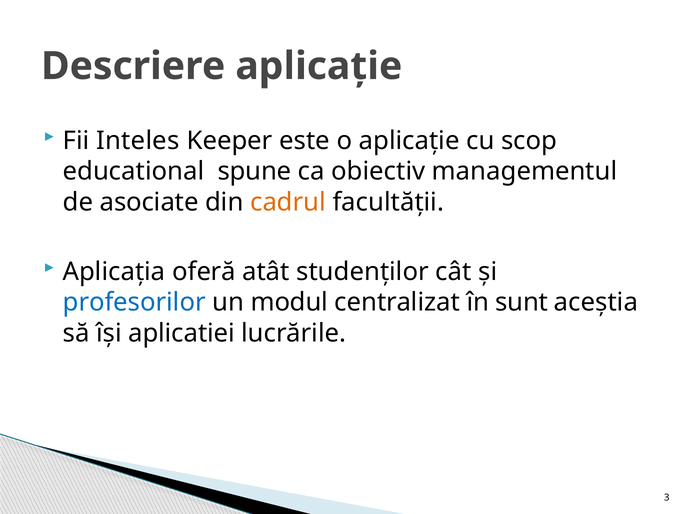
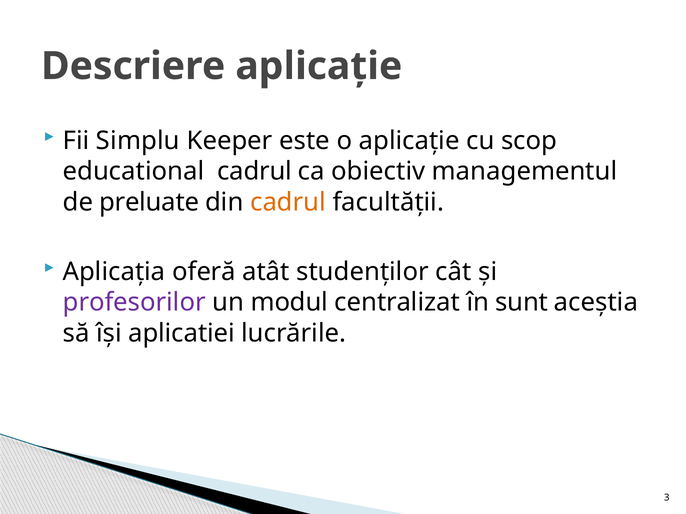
Inteles: Inteles -> Simplu
educational spune: spune -> cadrul
asociate: asociate -> preluate
profesorilor colour: blue -> purple
